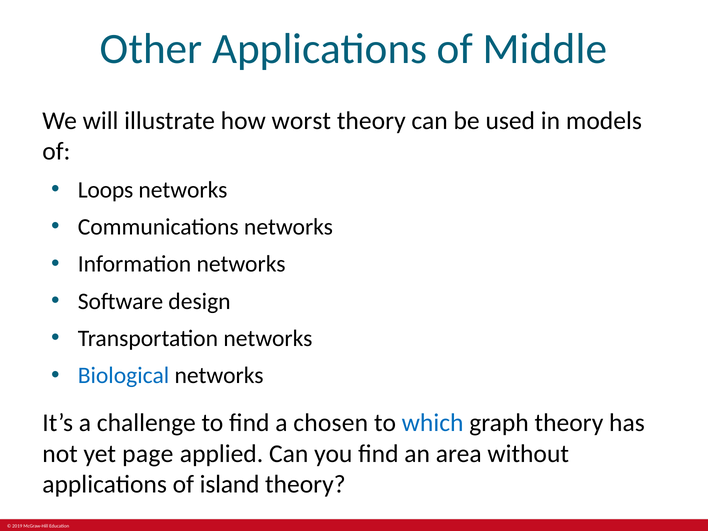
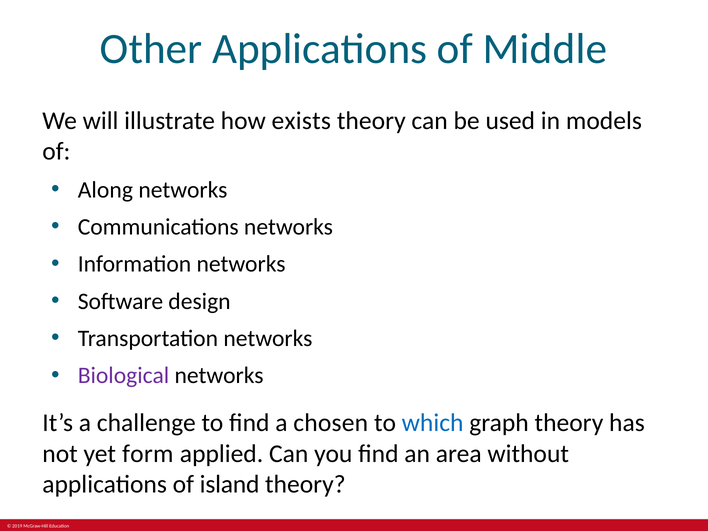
worst: worst -> exists
Loops: Loops -> Along
Biological colour: blue -> purple
page: page -> form
